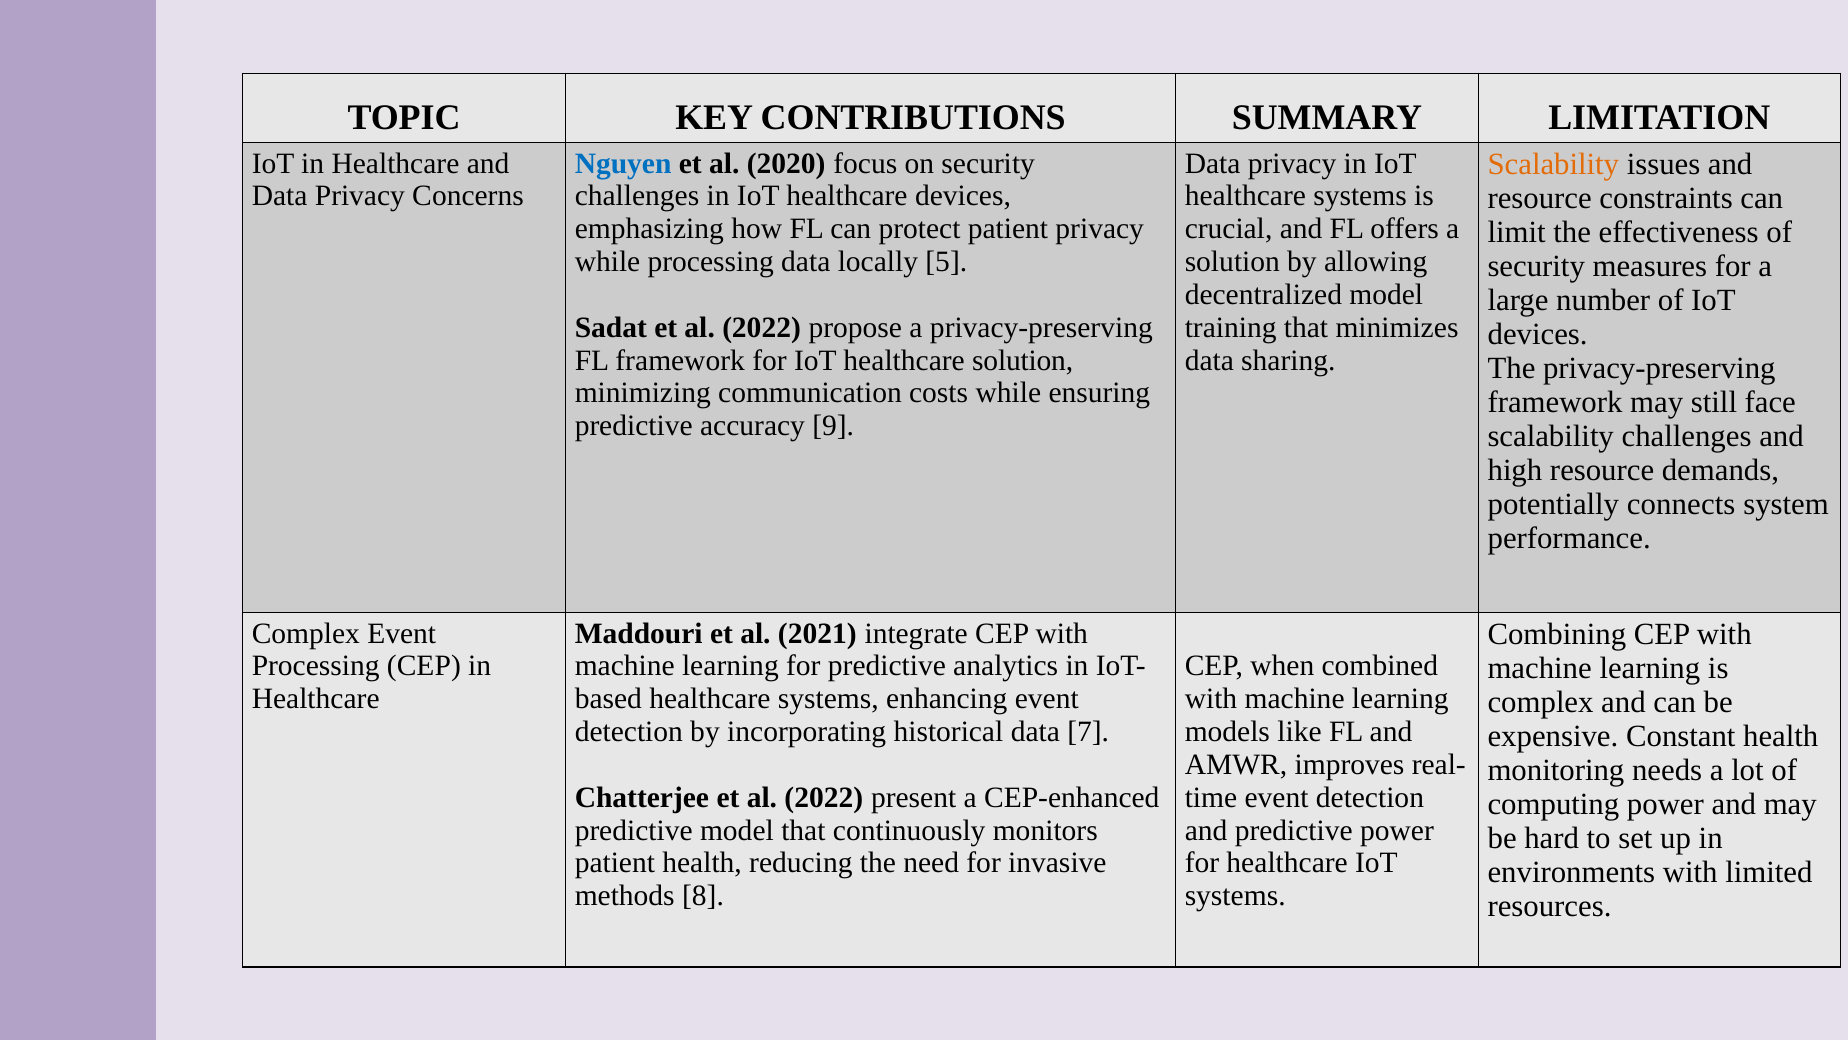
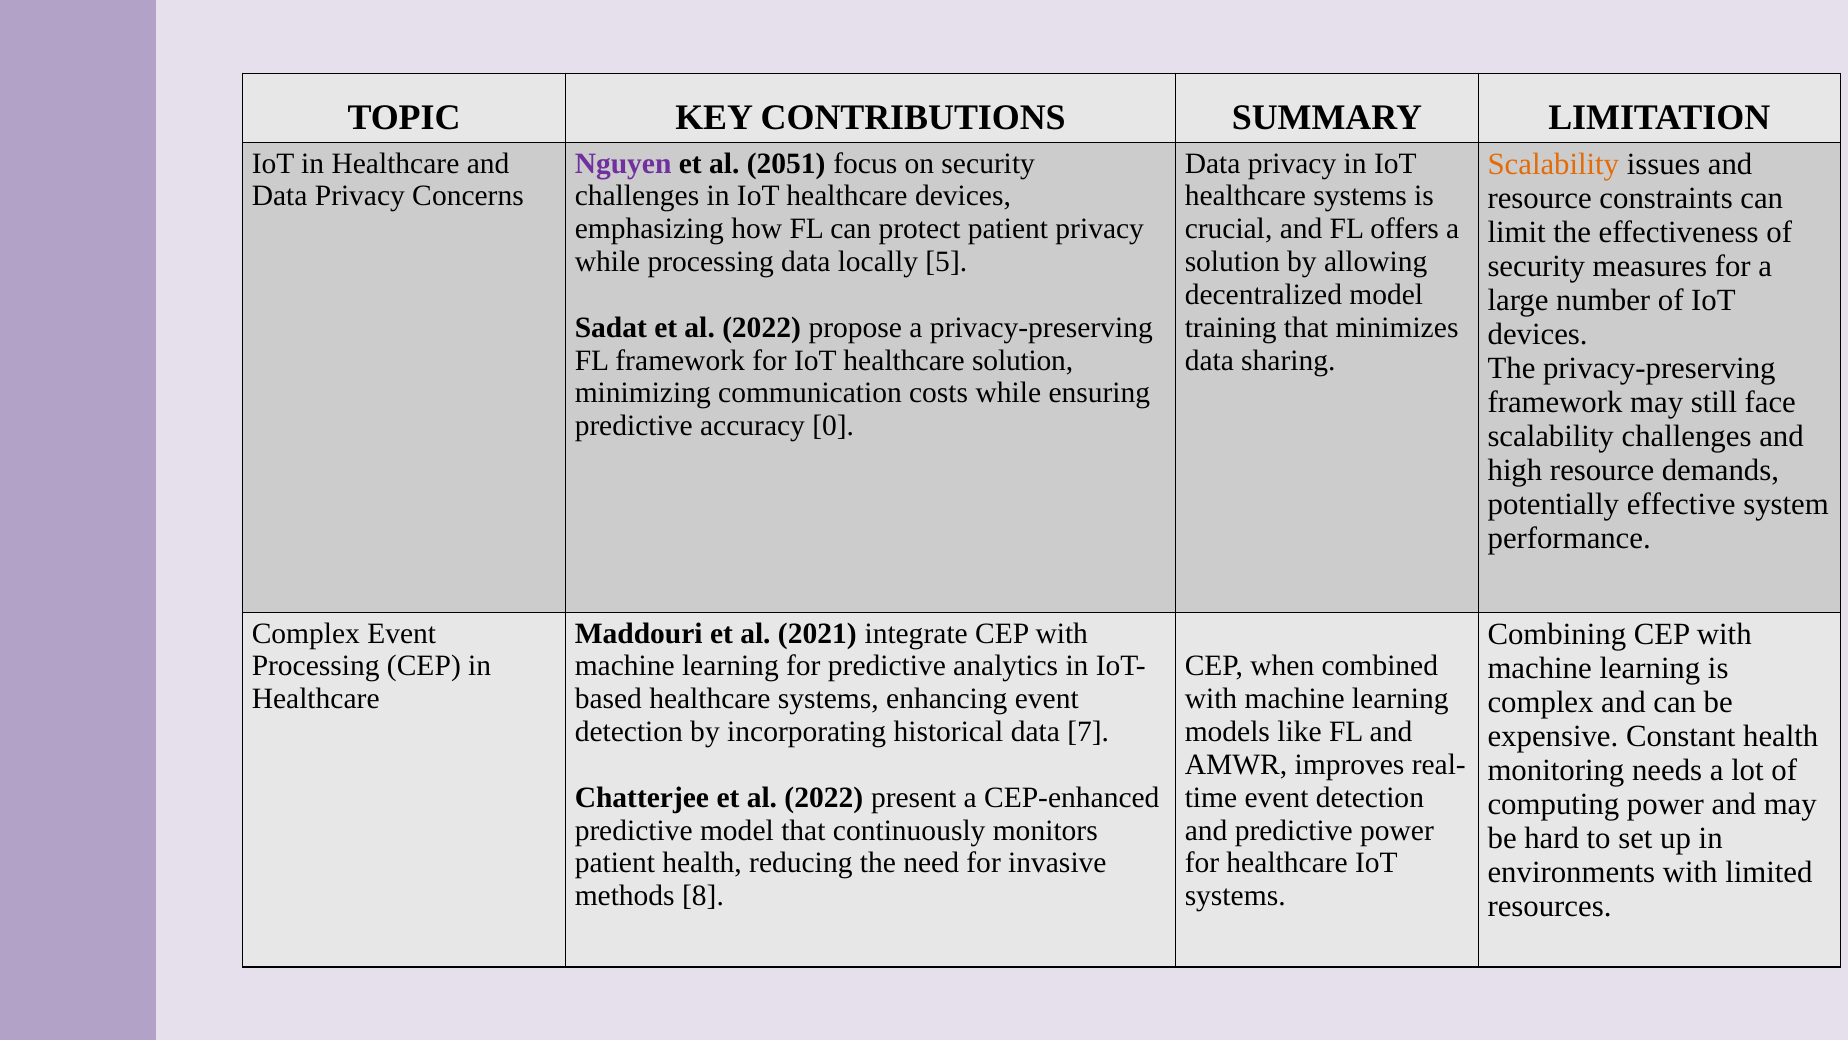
Nguyen colour: blue -> purple
2020: 2020 -> 2051
9: 9 -> 0
connects: connects -> effective
